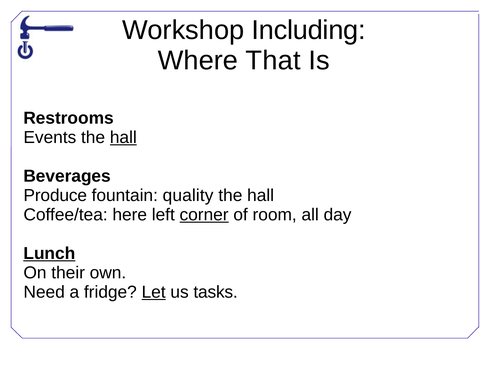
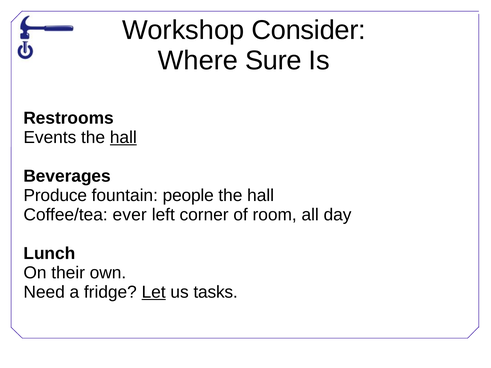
Including: Including -> Consider
That: That -> Sure
quality: quality -> people
here: here -> ever
corner underline: present -> none
Lunch underline: present -> none
